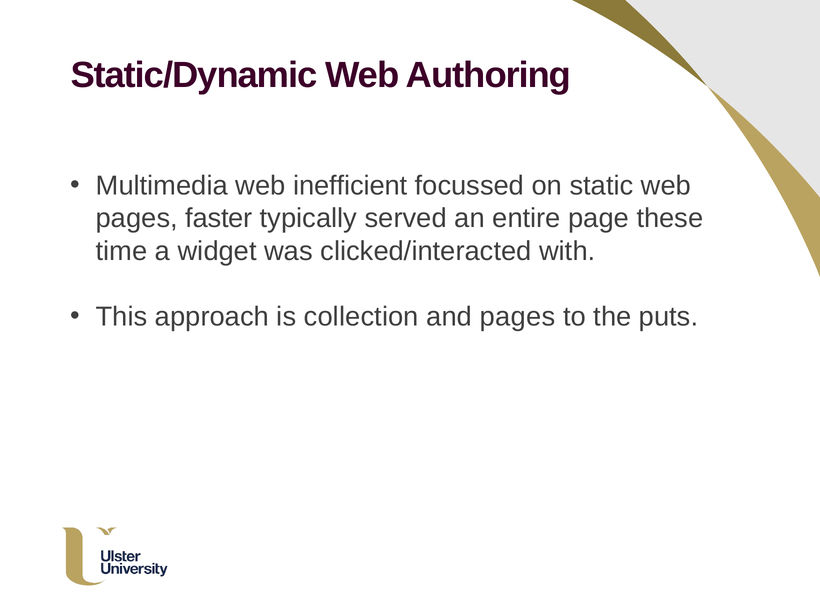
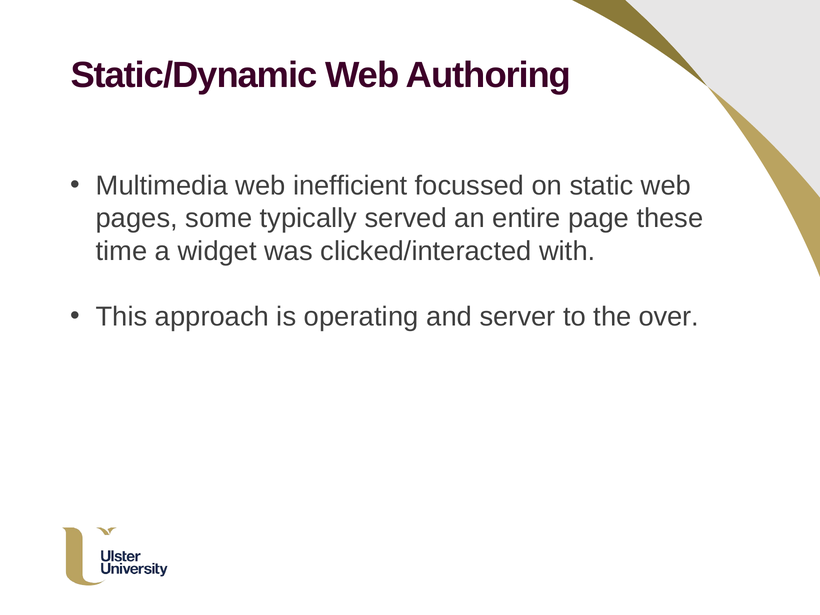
faster: faster -> some
collection: collection -> operating
and pages: pages -> server
puts: puts -> over
